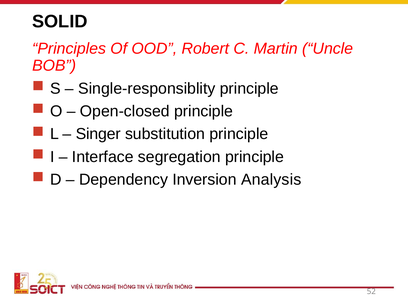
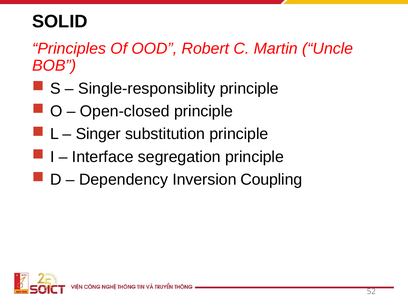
Analysis: Analysis -> Coupling
